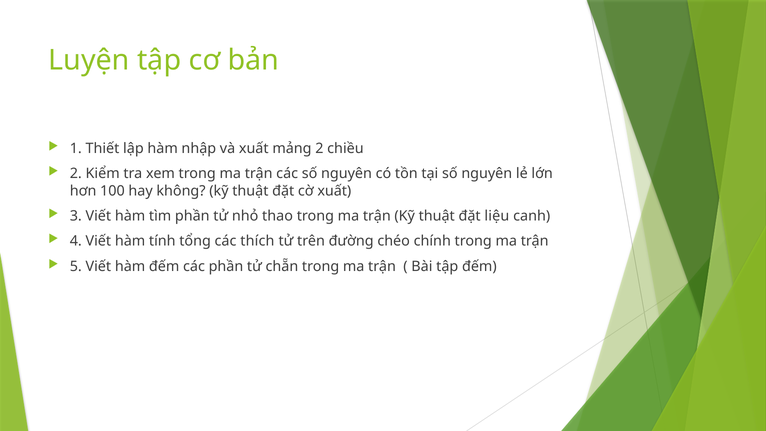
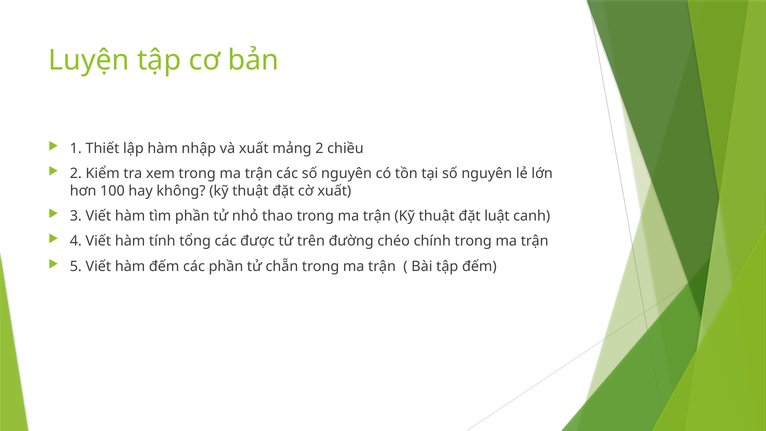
liệu: liệu -> luật
thích: thích -> được
